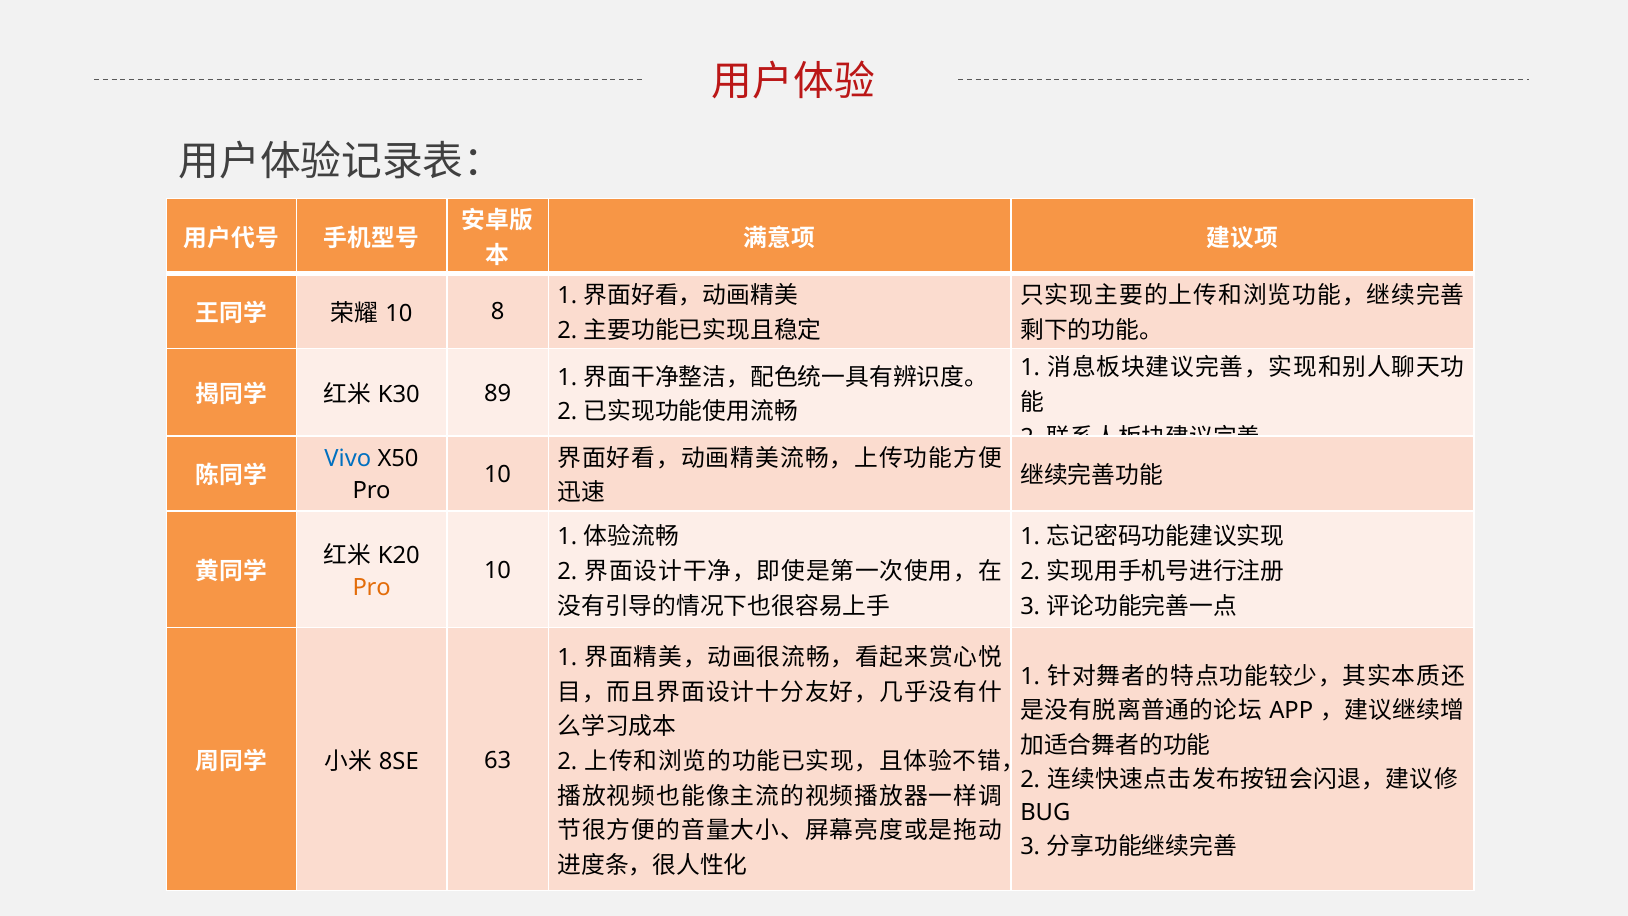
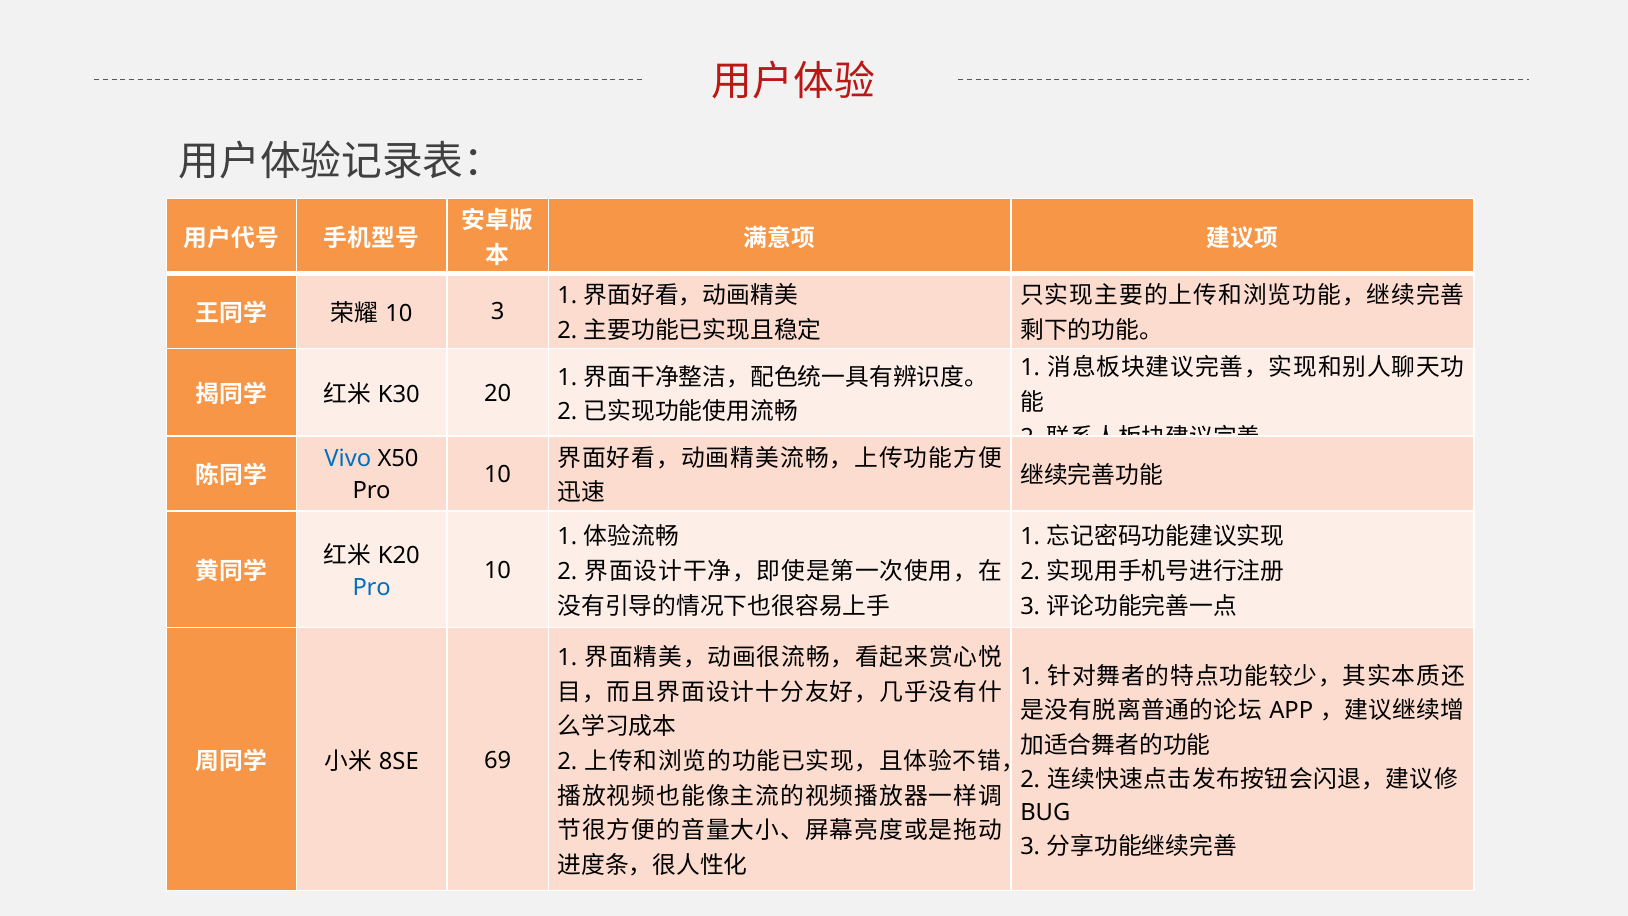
10 8: 8 -> 3
89: 89 -> 20
Pro at (372, 588) colour: orange -> blue
63: 63 -> 69
